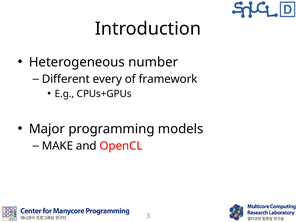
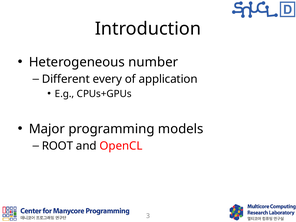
framework: framework -> application
MAKE: MAKE -> ROOT
